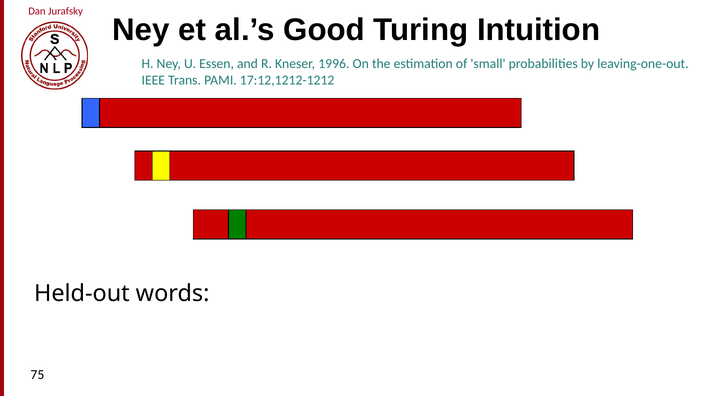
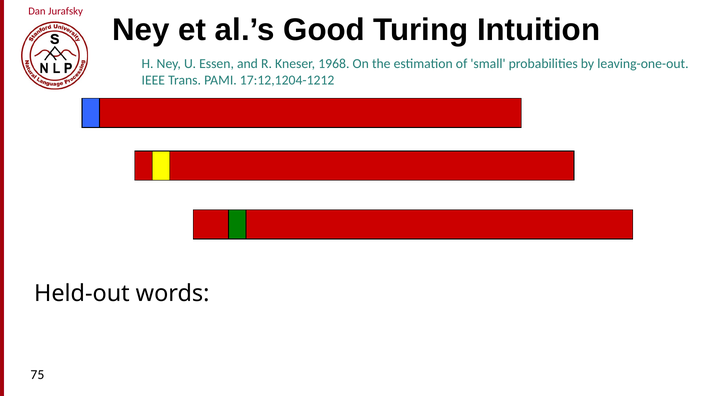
1996: 1996 -> 1968
17:12,1212-1212: 17:12,1212-1212 -> 17:12,1204-1212
